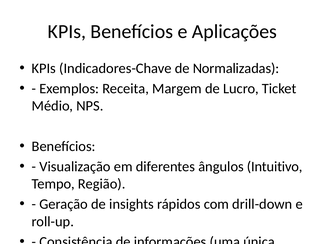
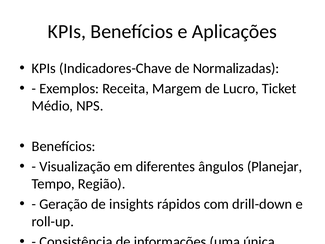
Intuitivo: Intuitivo -> Planejar
